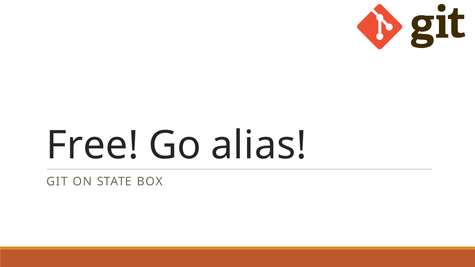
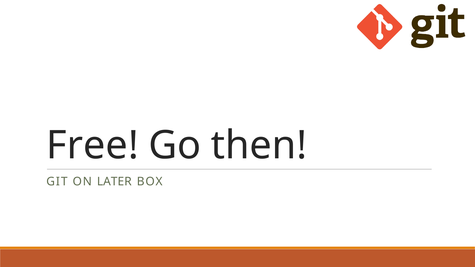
alias: alias -> then
STATE: STATE -> LATER
